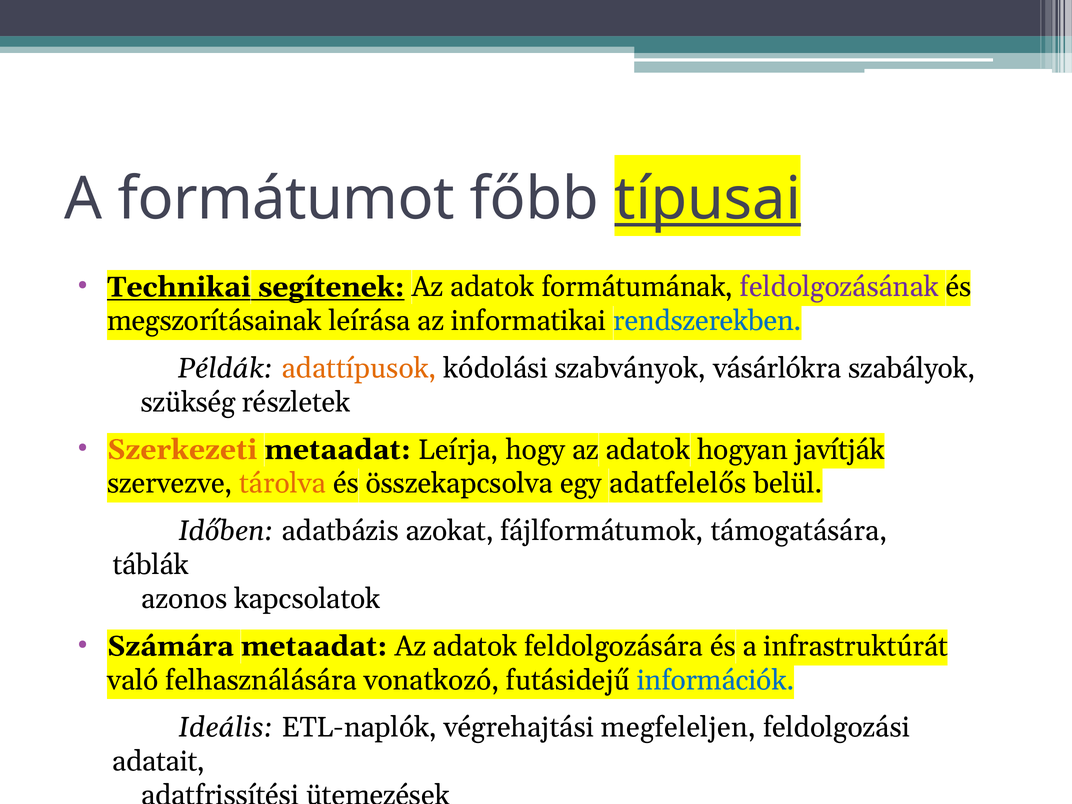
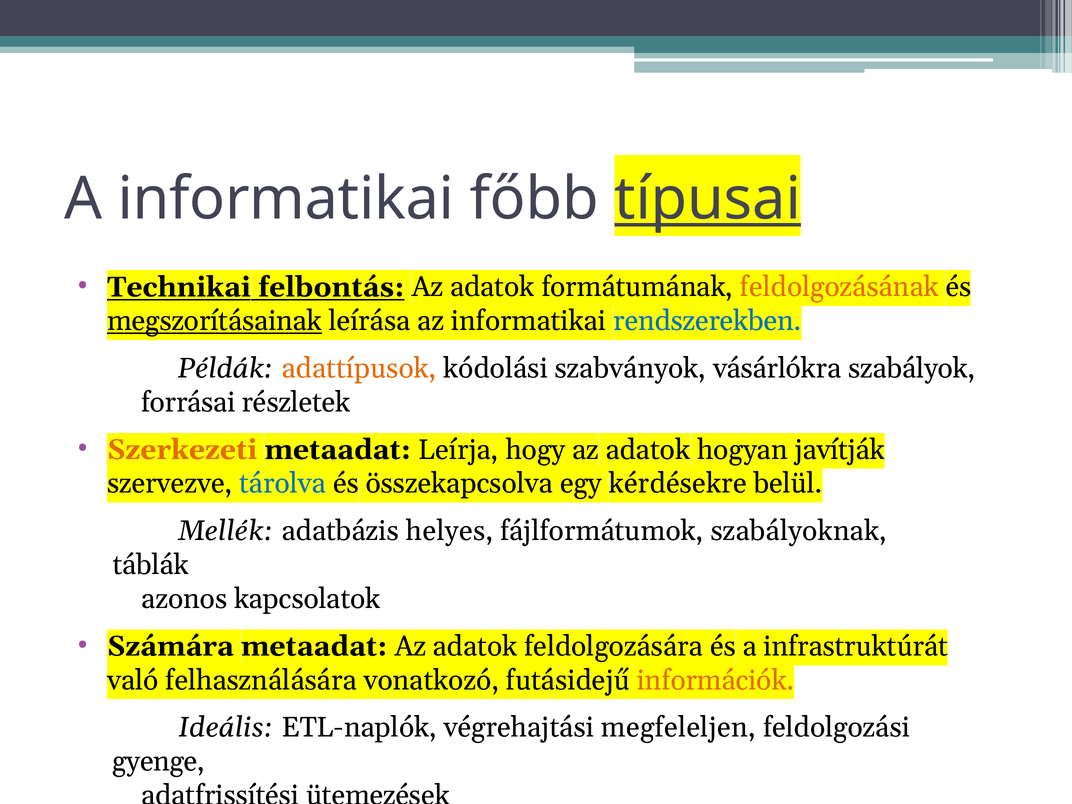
A formátumot: formátumot -> informatikai
segítenek: segítenek -> felbontás
feldolgozásának colour: purple -> orange
megszorításainak underline: none -> present
szükség: szükség -> forrásai
tárolva colour: orange -> blue
adatfelelős: adatfelelős -> kérdésekre
Időben: Időben -> Mellék
azokat: azokat -> helyes
támogatására: támogatására -> szabályoknak
információk colour: blue -> orange
adatait: adatait -> gyenge
